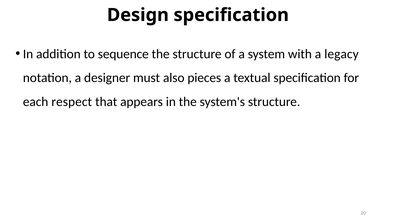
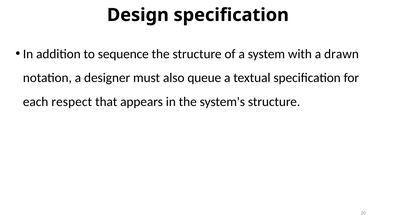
legacy: legacy -> drawn
pieces: pieces -> queue
